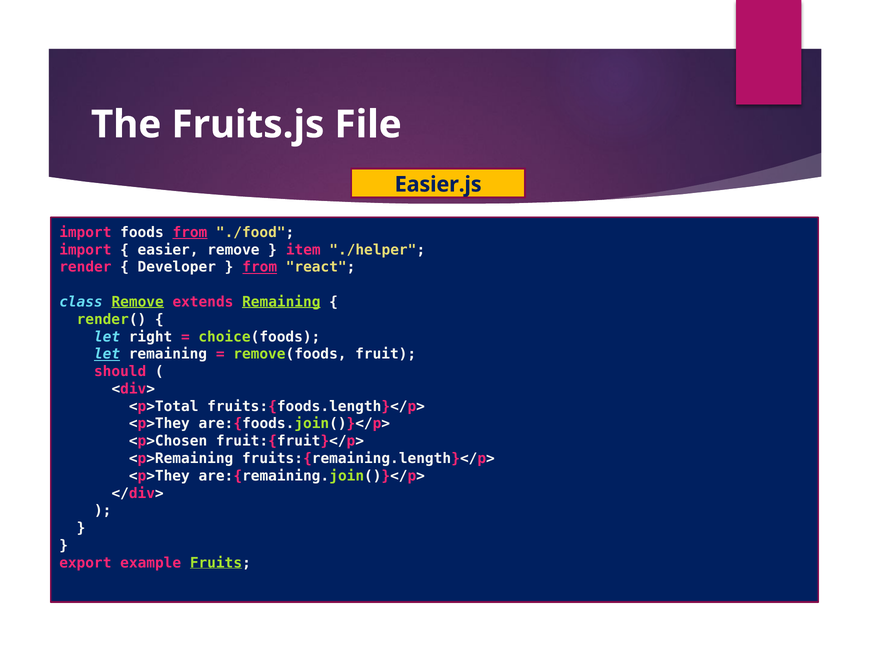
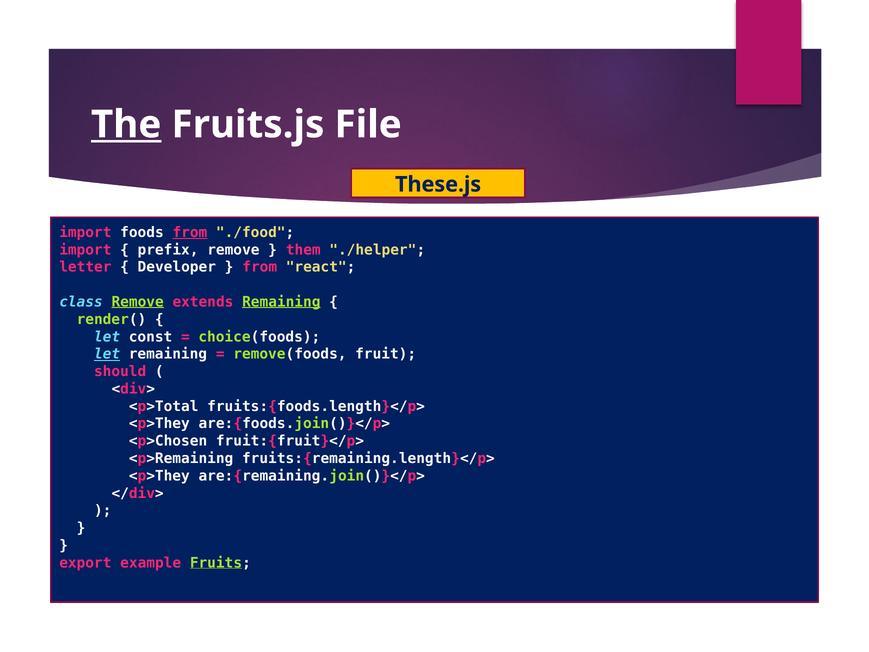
The underline: none -> present
Easier.js: Easier.js -> These.js
easier: easier -> prefix
item: item -> them
render: render -> letter
from at (260, 267) underline: present -> none
right: right -> const
